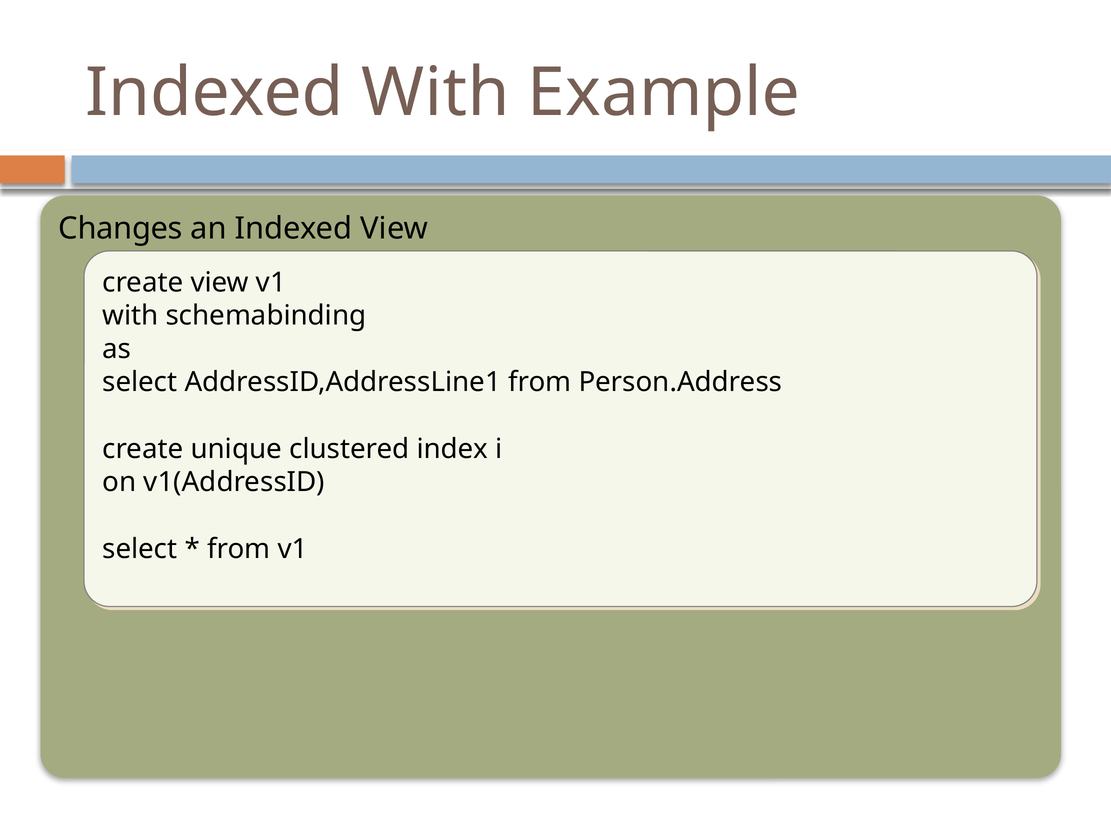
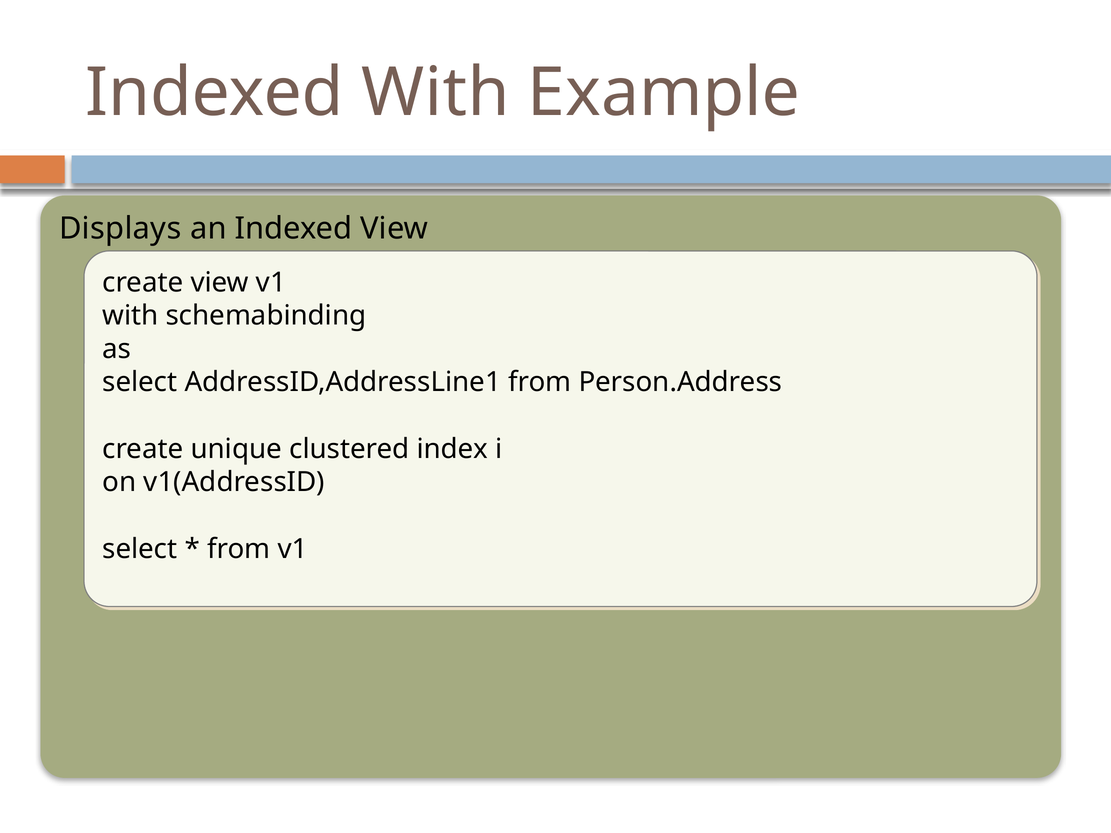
Changes: Changes -> Displays
